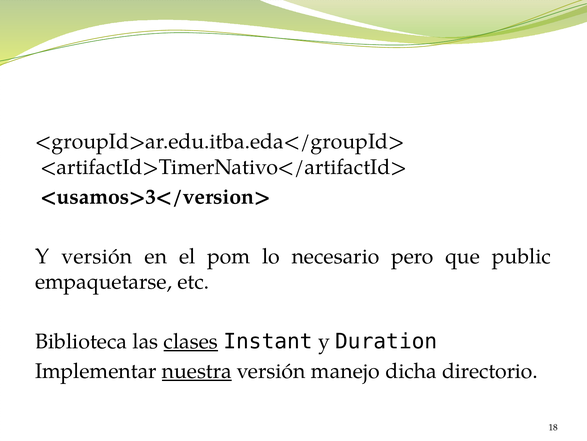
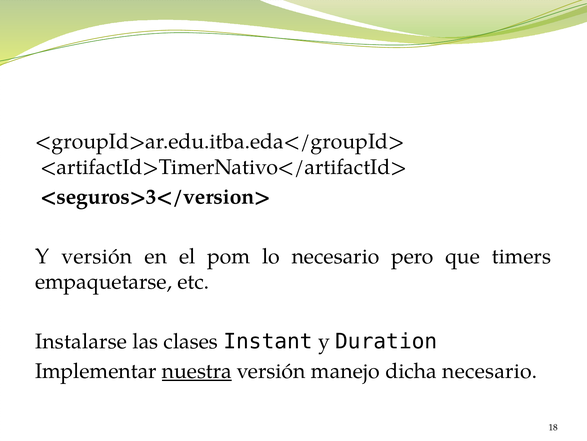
<usamos>3</version>: <usamos>3</version> -> <seguros>3</version>
public: public -> timers
Biblioteca: Biblioteca -> Instalarse
clases underline: present -> none
dicha directorio: directorio -> necesario
